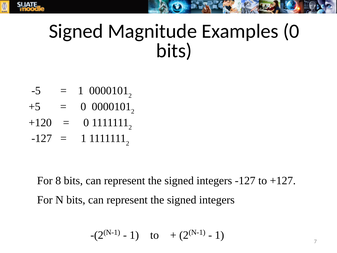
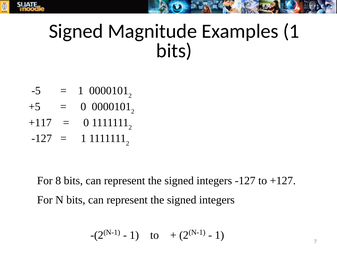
Examples 0: 0 -> 1
+120: +120 -> +117
